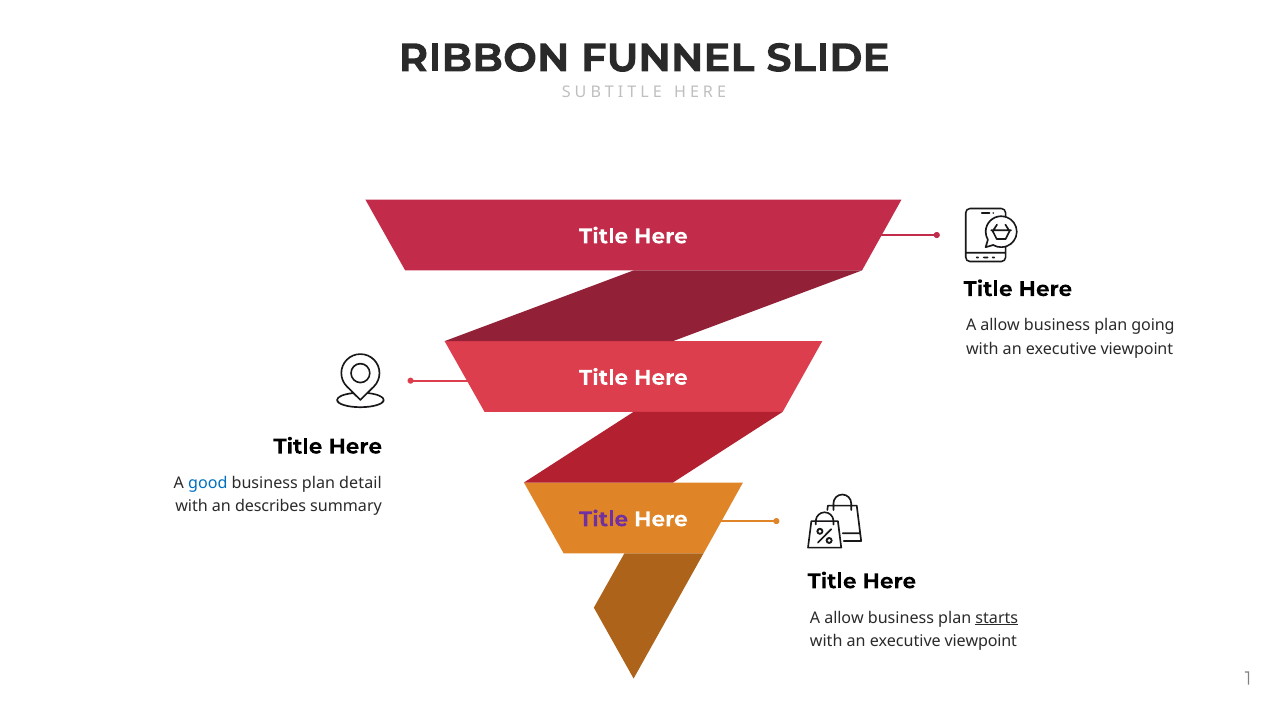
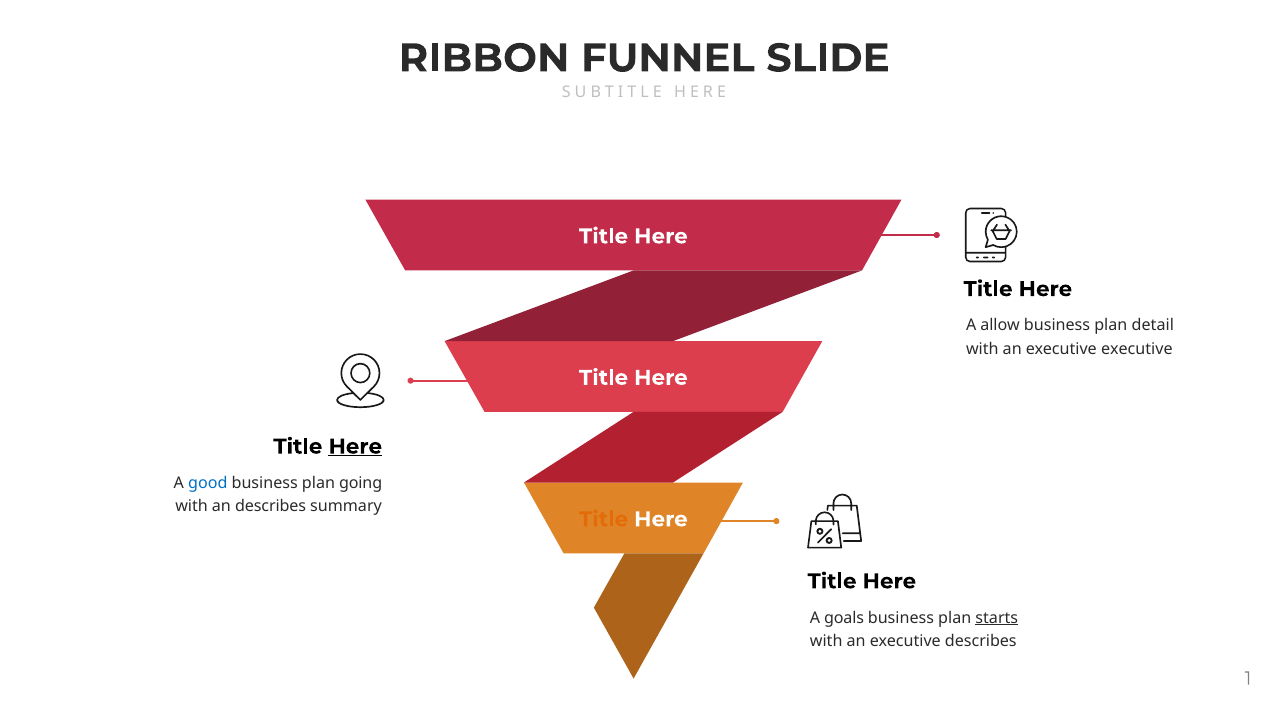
going: going -> detail
viewpoint at (1137, 349): viewpoint -> executive
Here at (355, 447) underline: none -> present
detail: detail -> going
Title at (604, 520) colour: purple -> orange
allow at (844, 618): allow -> goals
viewpoint at (981, 642): viewpoint -> describes
